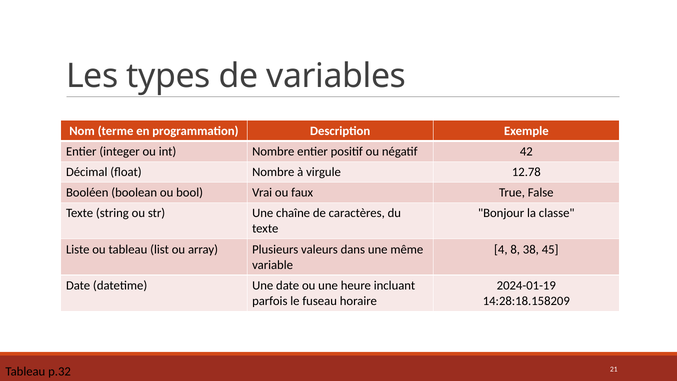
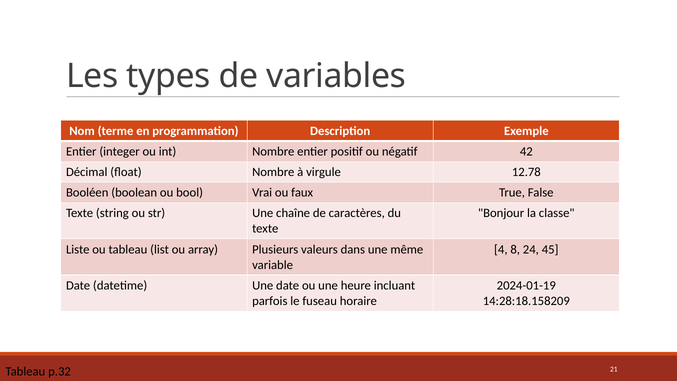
38: 38 -> 24
